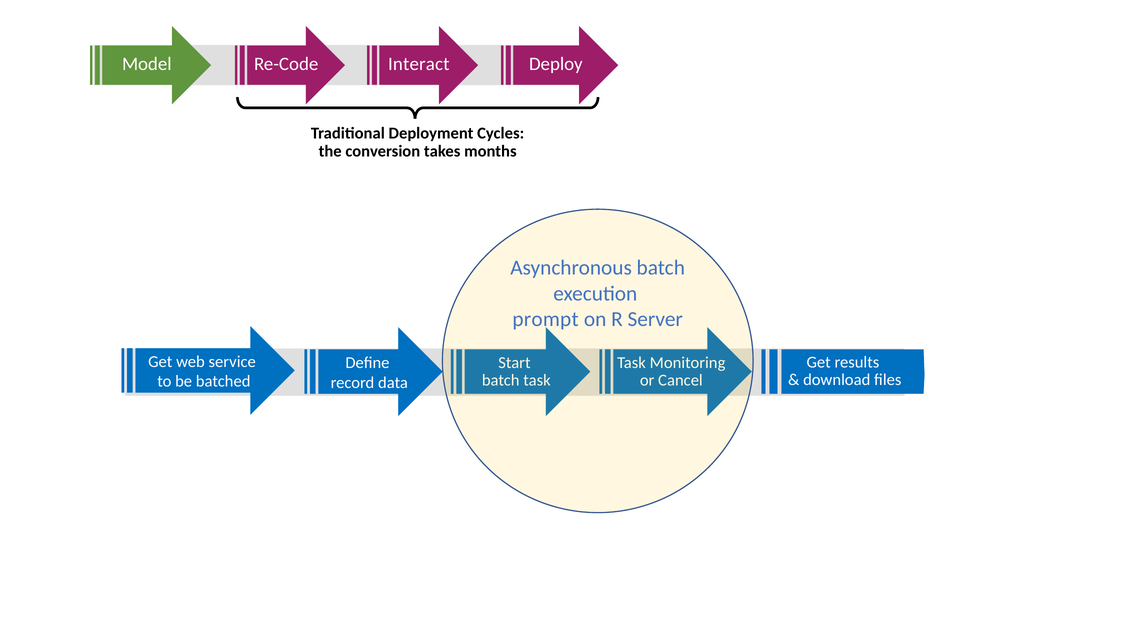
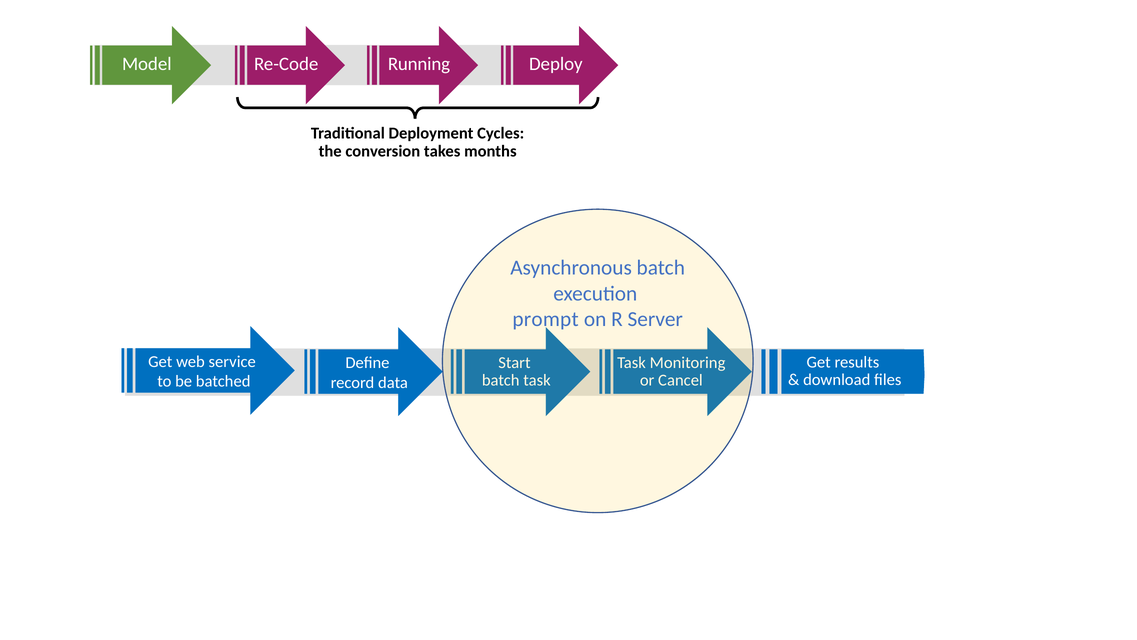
Interact: Interact -> Running
